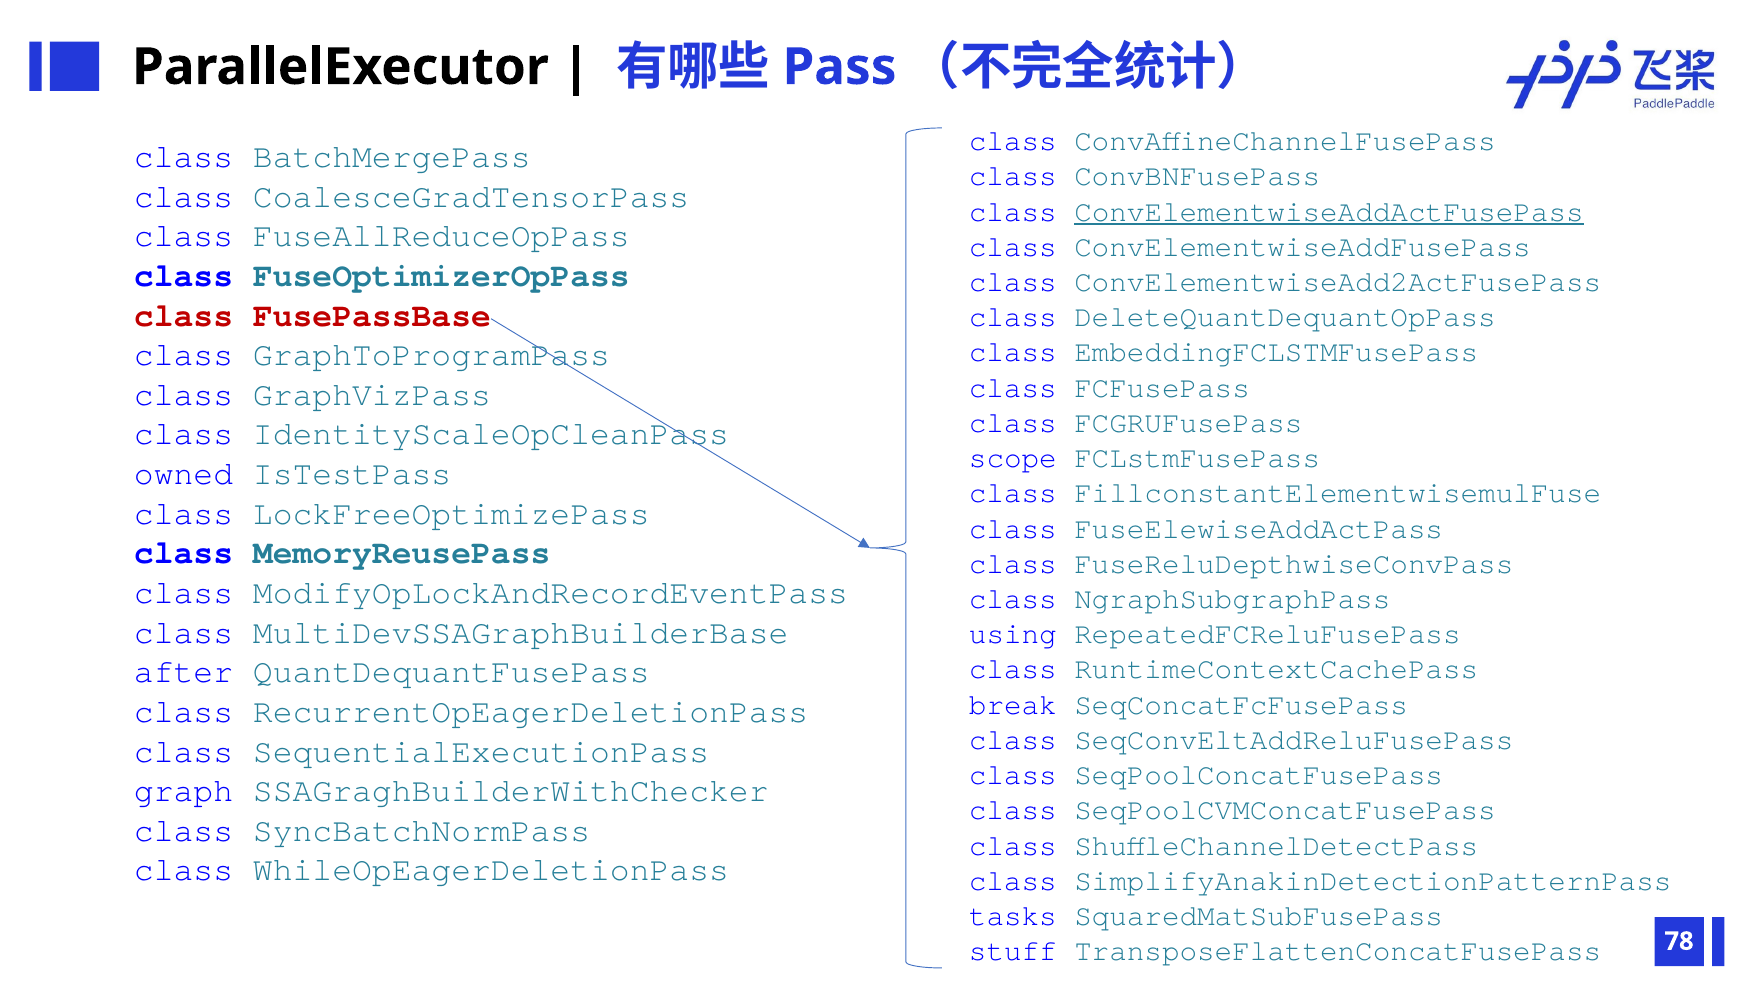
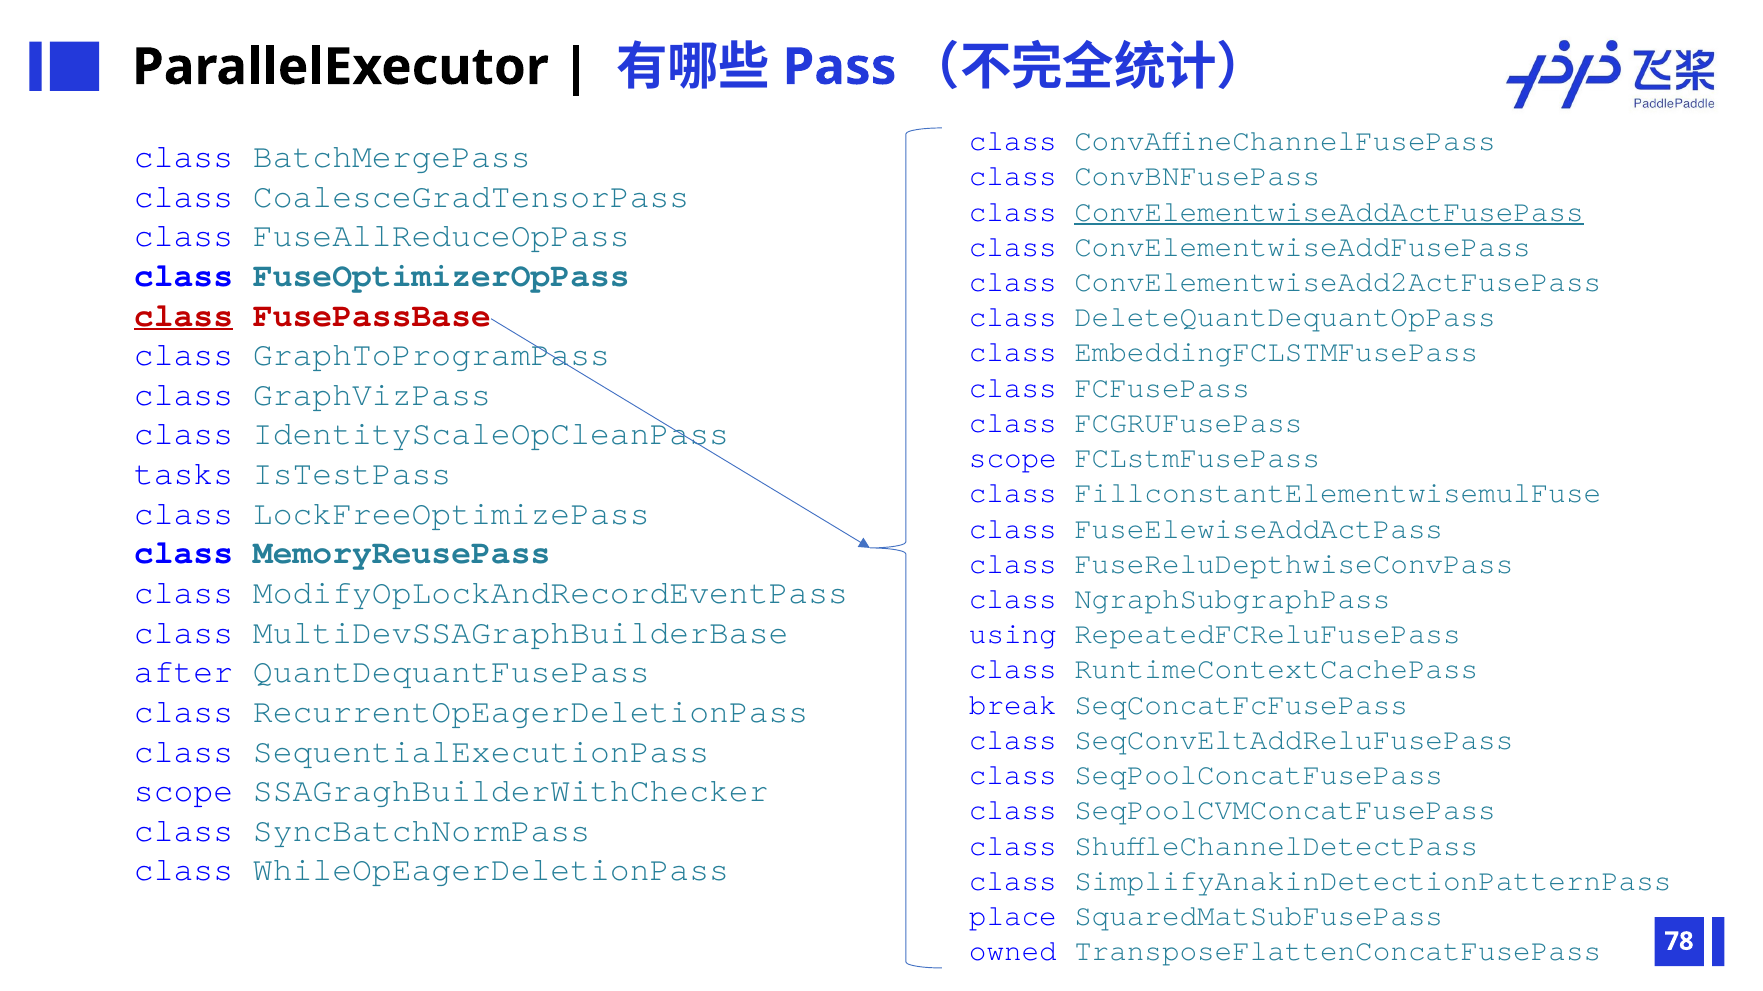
class at (184, 315) underline: none -> present
owned: owned -> tasks
graph at (184, 791): graph -> scope
tasks: tasks -> place
stuff: stuff -> owned
